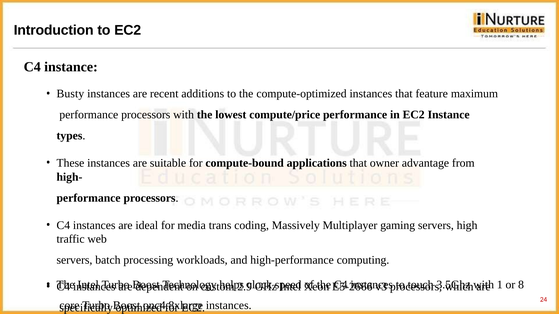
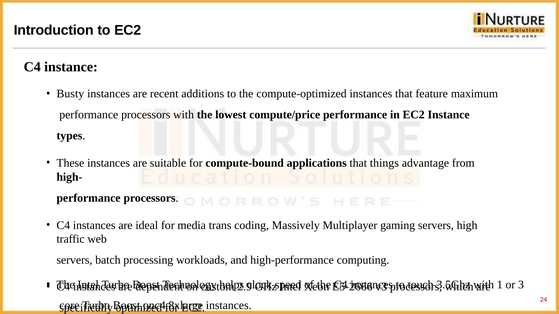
owner: owner -> things
8: 8 -> 3
